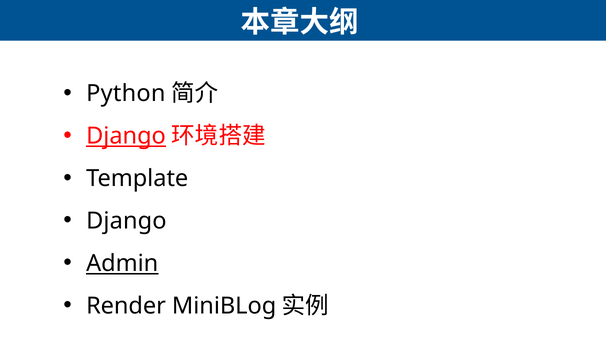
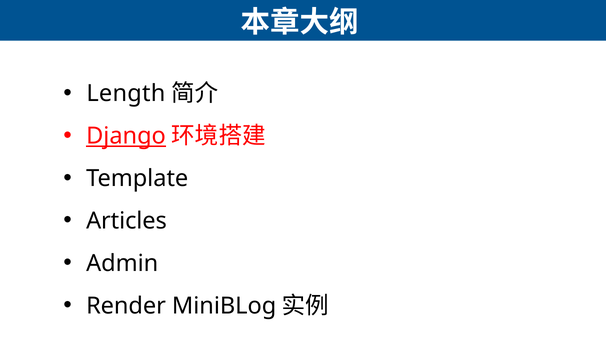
Python: Python -> Length
Django at (126, 221): Django -> Articles
Admin underline: present -> none
